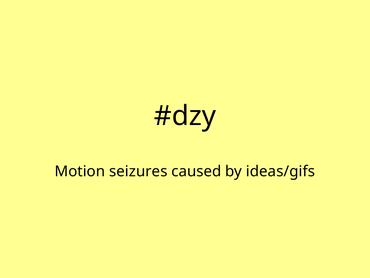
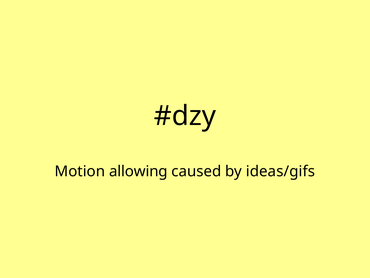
seizures: seizures -> allowing
